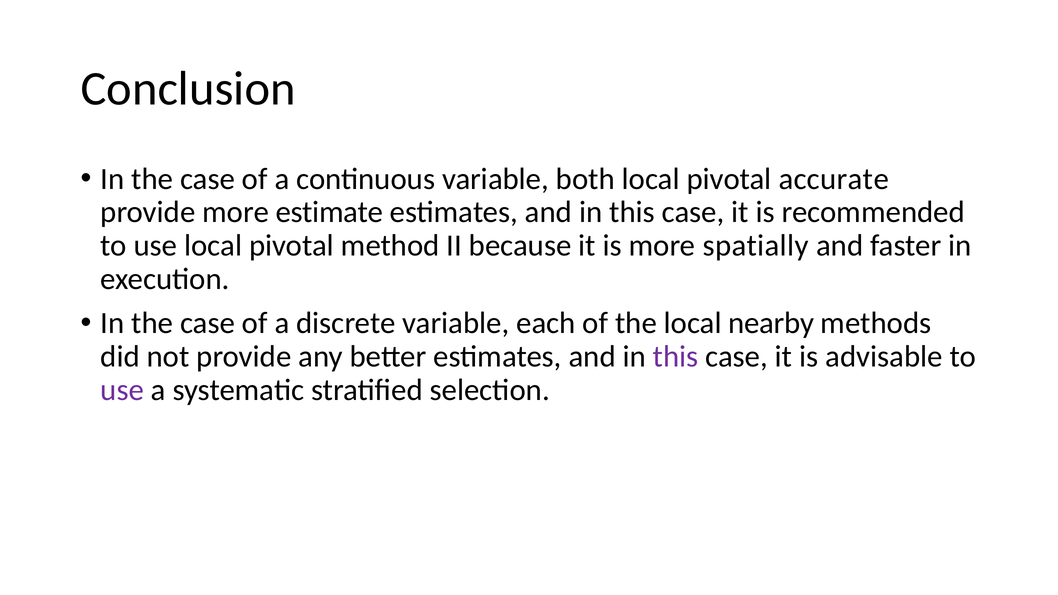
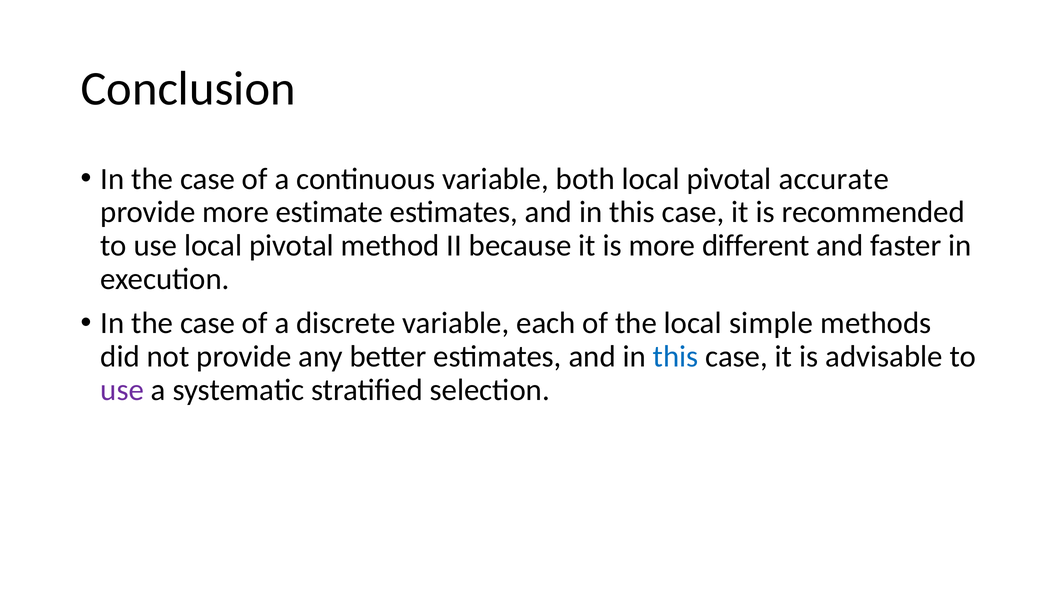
spatially: spatially -> different
nearby: nearby -> simple
this at (676, 357) colour: purple -> blue
